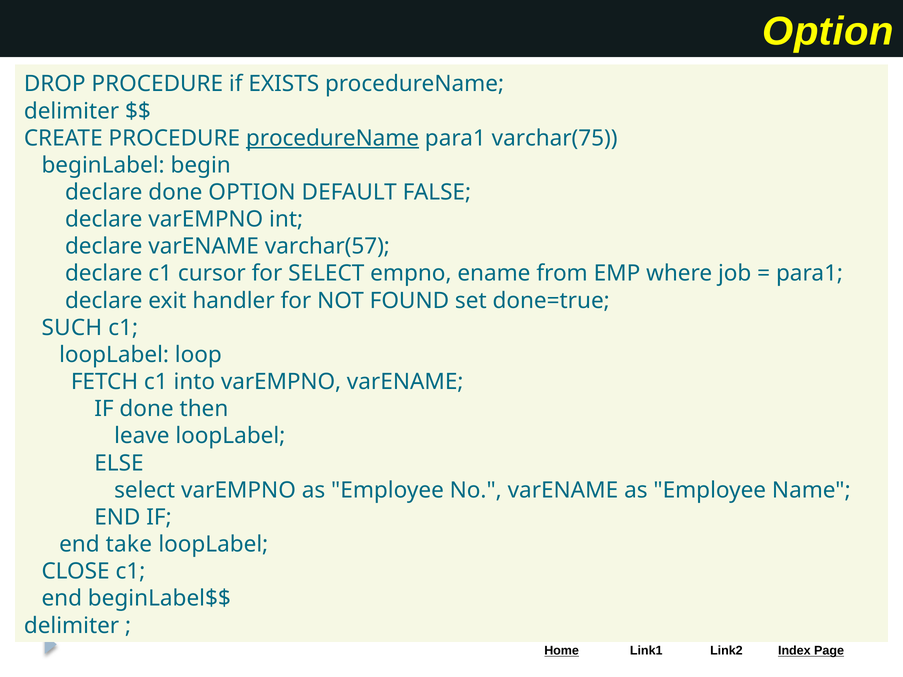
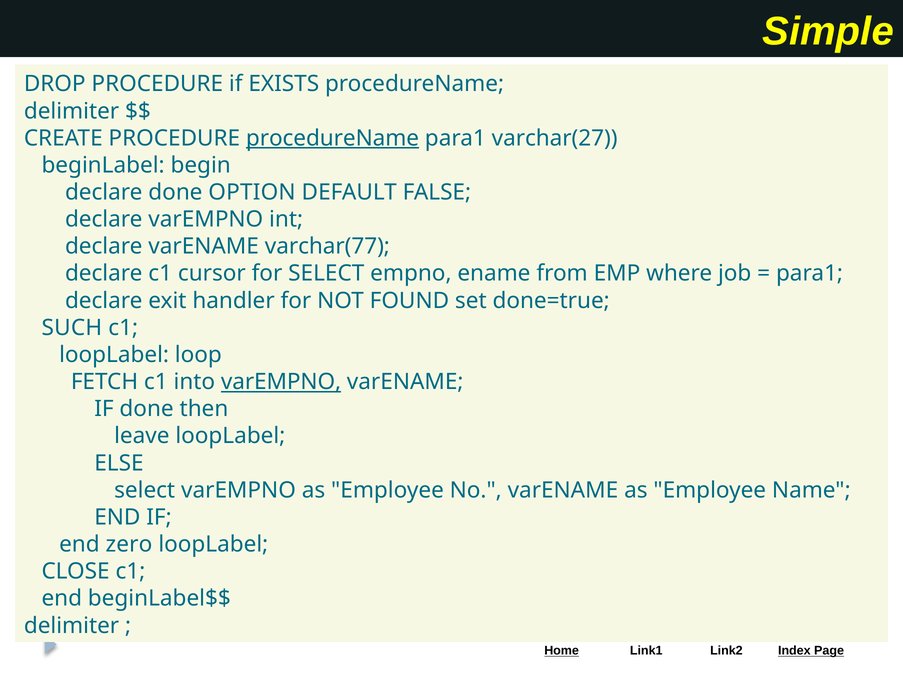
Option at (828, 31): Option -> Simple
varchar(75: varchar(75 -> varchar(27
varchar(57: varchar(57 -> varchar(77
varEMPNO at (281, 382) underline: none -> present
take: take -> zero
